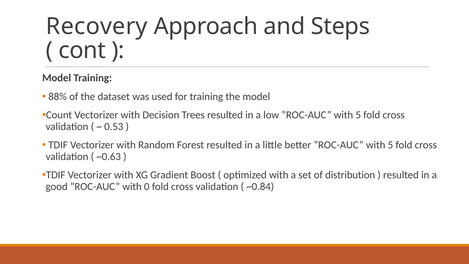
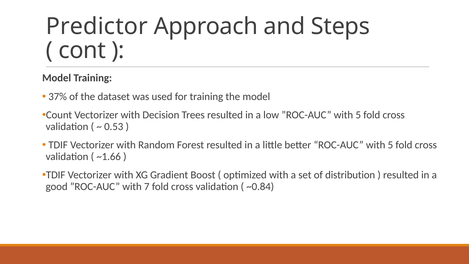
Recovery: Recovery -> Predictor
88%: 88% -> 37%
~0.63: ~0.63 -> ~1.66
0: 0 -> 7
